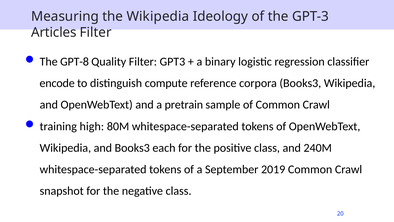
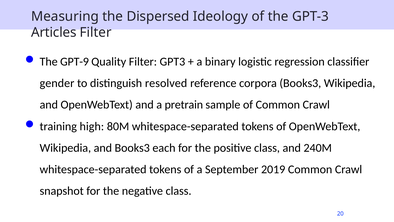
the Wikipedia: Wikipedia -> Dispersed
GPT-8: GPT-8 -> GPT-9
encode: encode -> gender
compute: compute -> resolved
